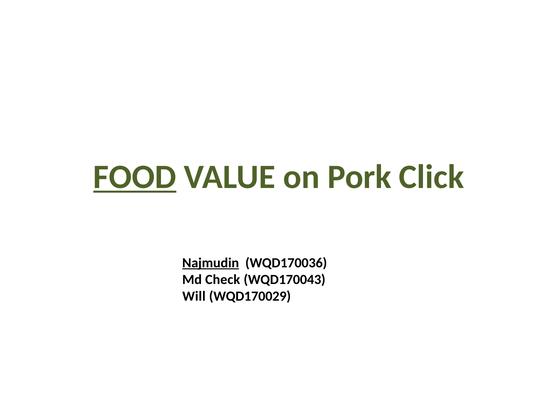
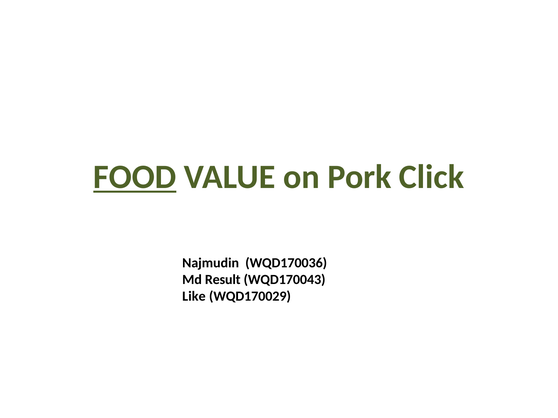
Najmudin underline: present -> none
Check: Check -> Result
Will: Will -> Like
